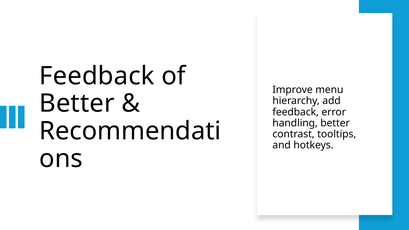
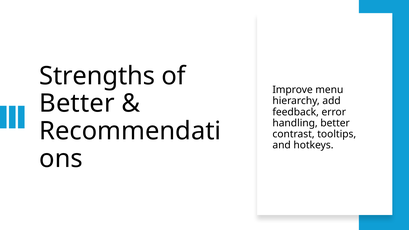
Feedback at (97, 76): Feedback -> Strengths
